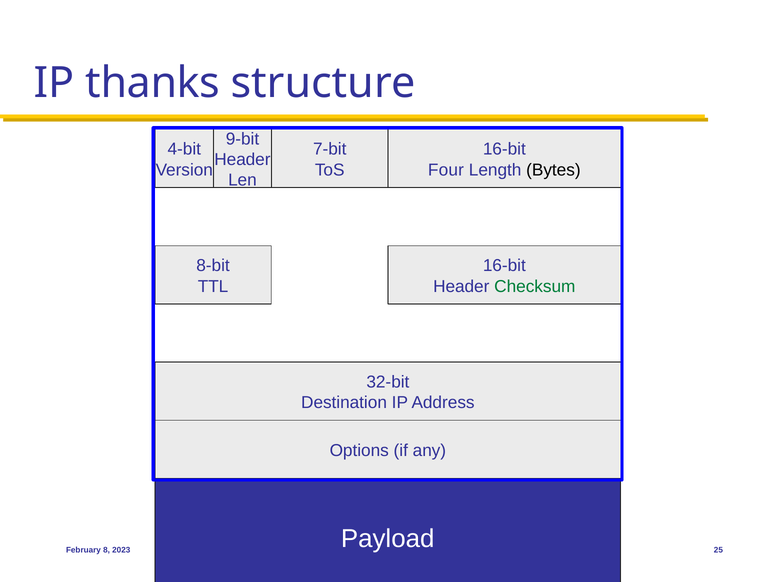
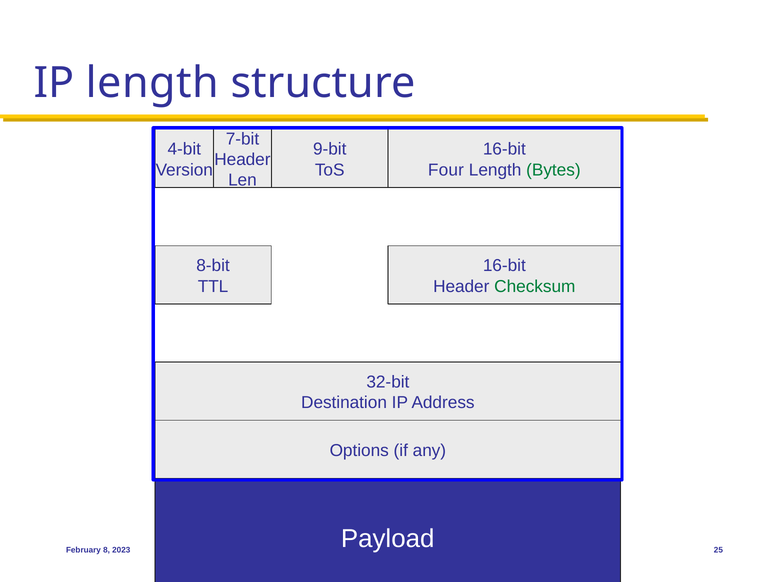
IP thanks: thanks -> length
9-bit: 9-bit -> 7-bit
7-bit: 7-bit -> 9-bit
Bytes colour: black -> green
